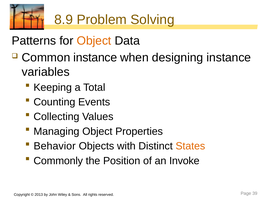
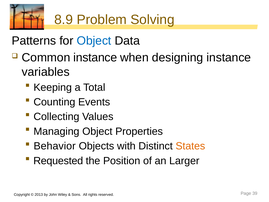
Object at (94, 41) colour: orange -> blue
Commonly: Commonly -> Requested
Invoke: Invoke -> Larger
